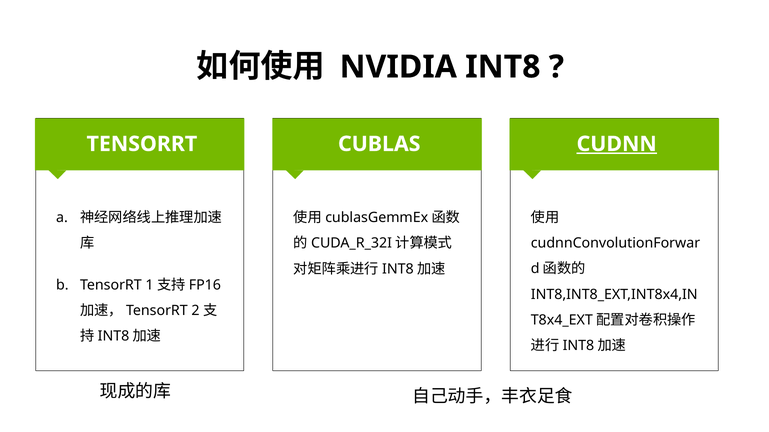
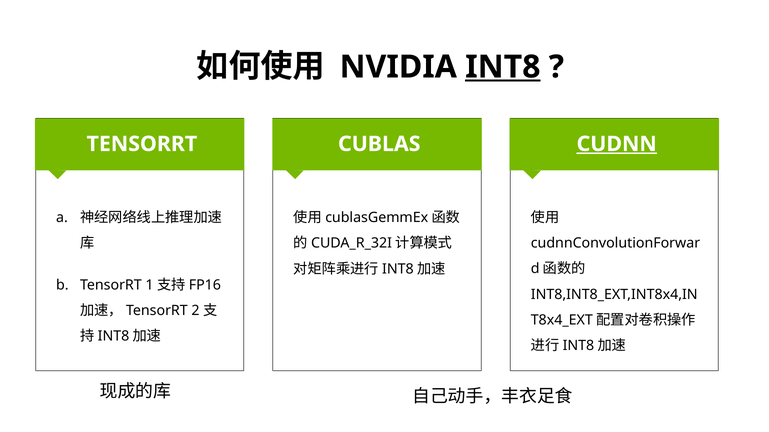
INT8 underline: none -> present
